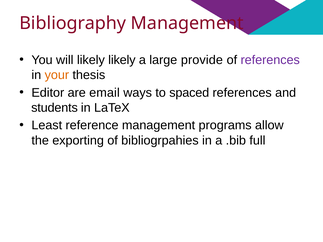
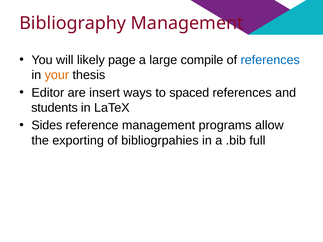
likely likely: likely -> page
provide: provide -> compile
references at (270, 60) colour: purple -> blue
email: email -> insert
Least: Least -> Sides
